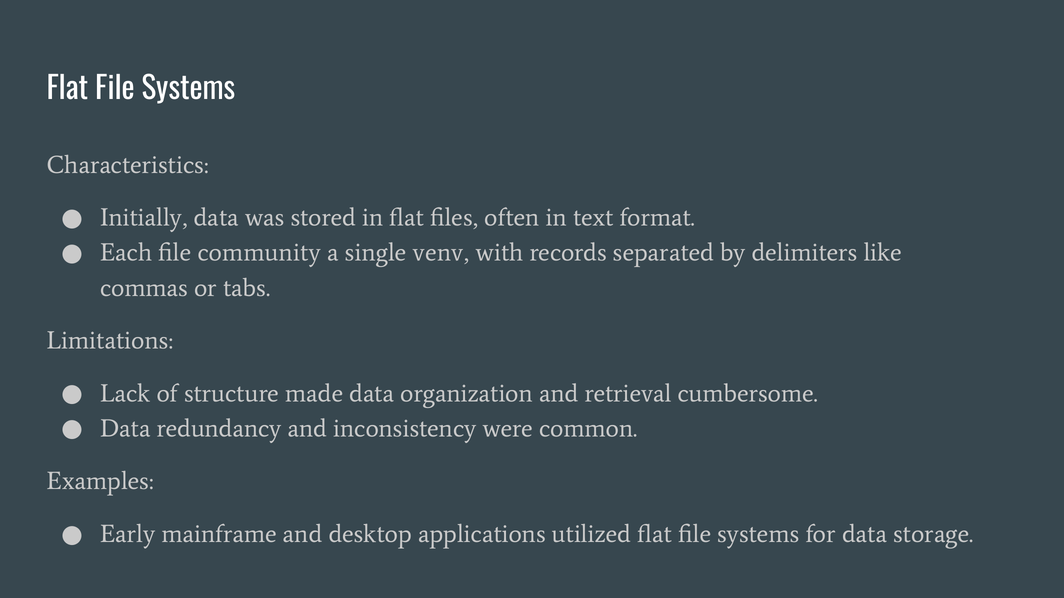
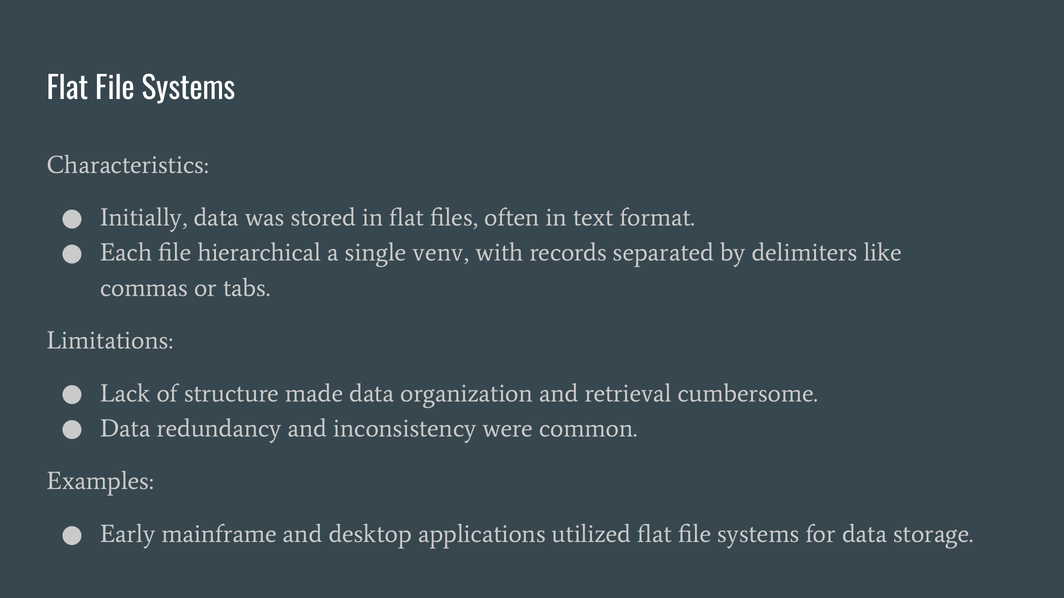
community: community -> hierarchical
